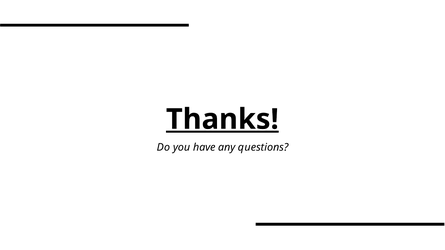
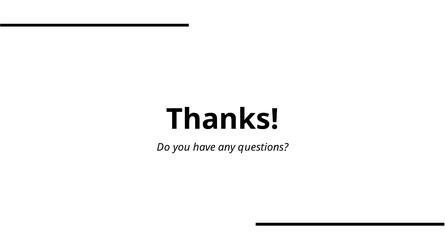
Thanks underline: present -> none
